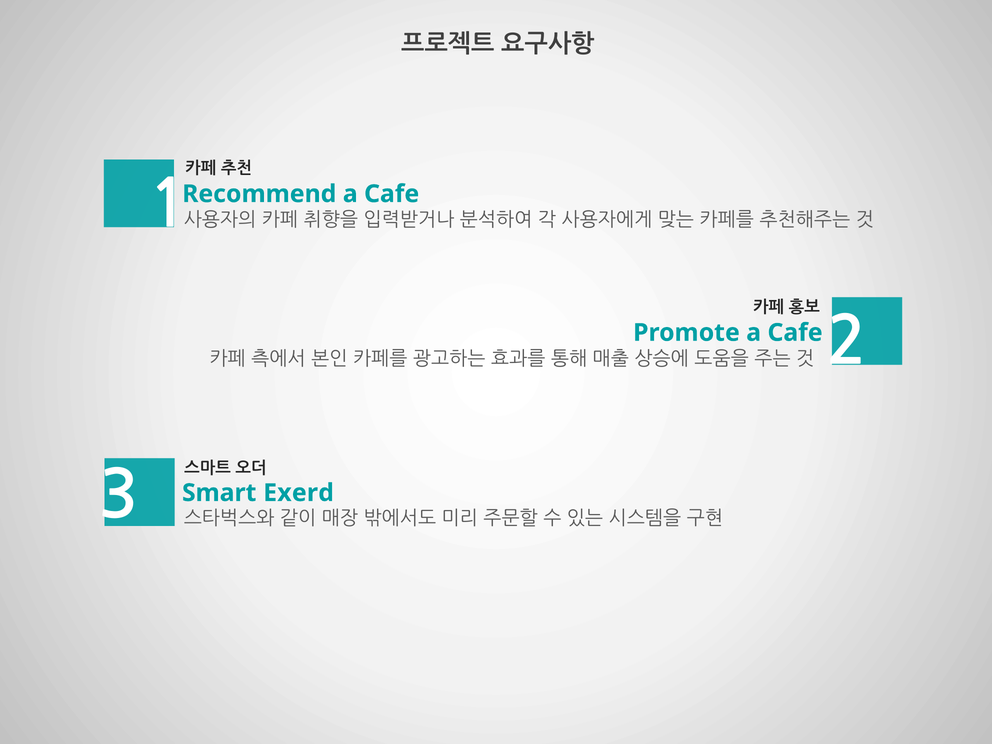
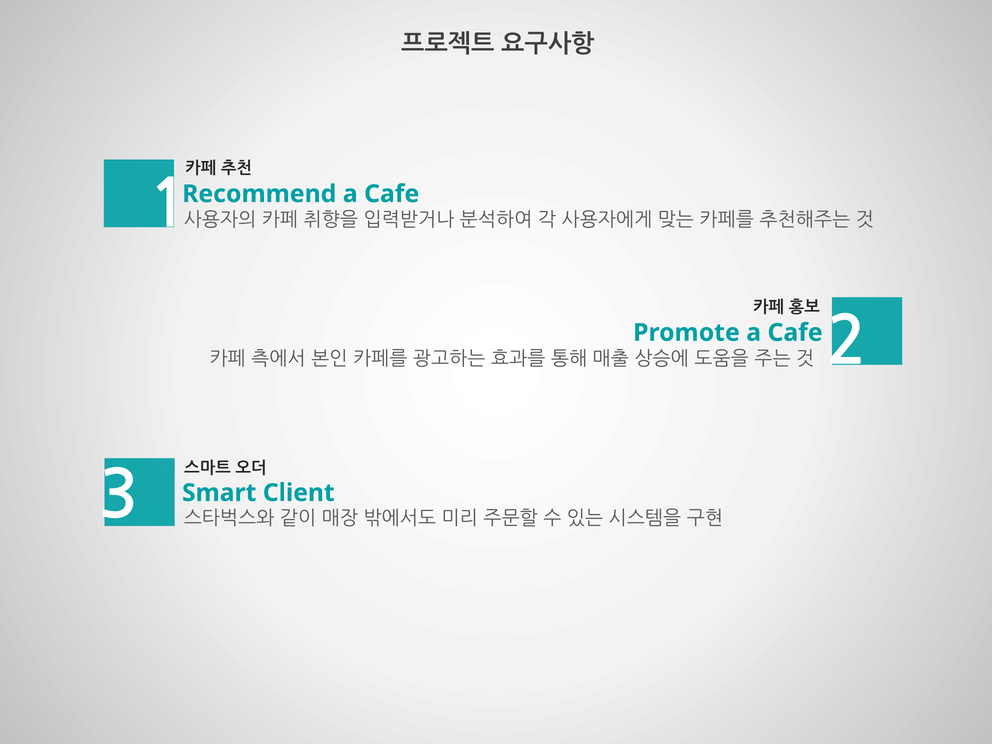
Exerd: Exerd -> Client
